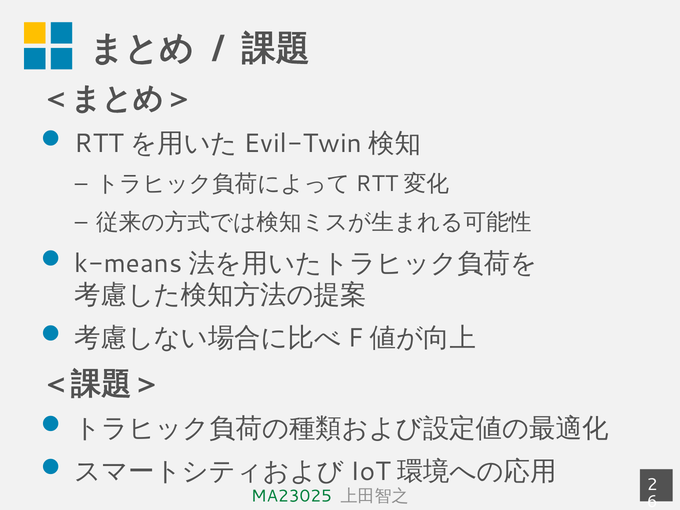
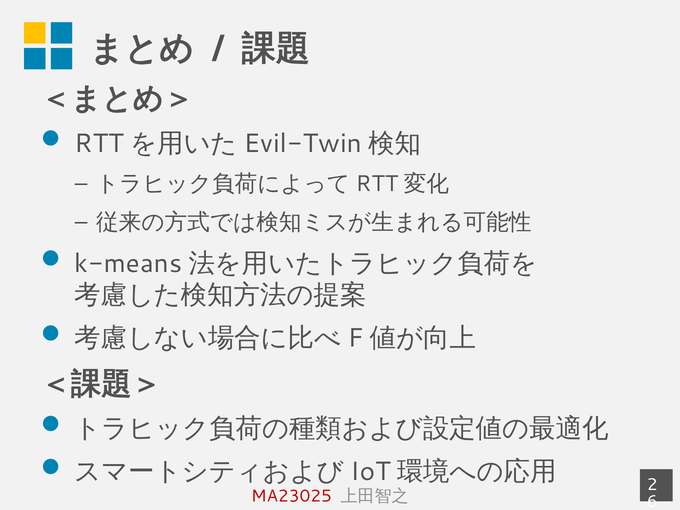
MA23025 colour: green -> red
